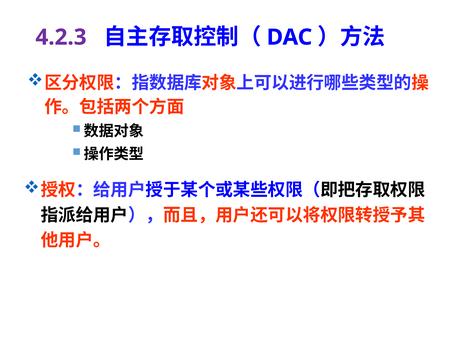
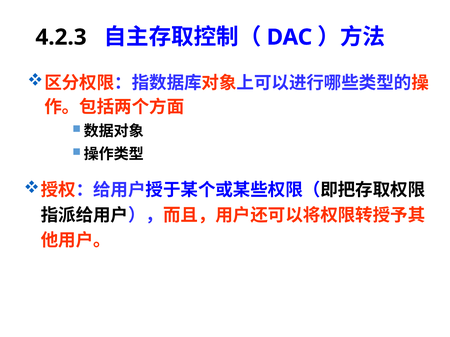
4.2.3 colour: purple -> black
